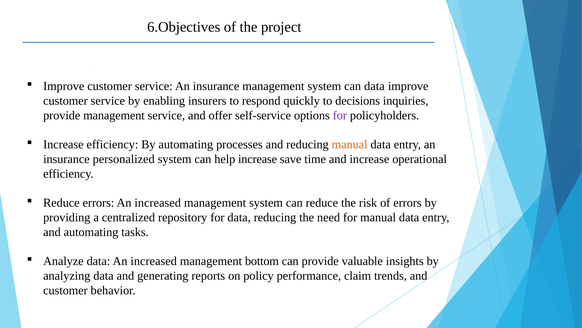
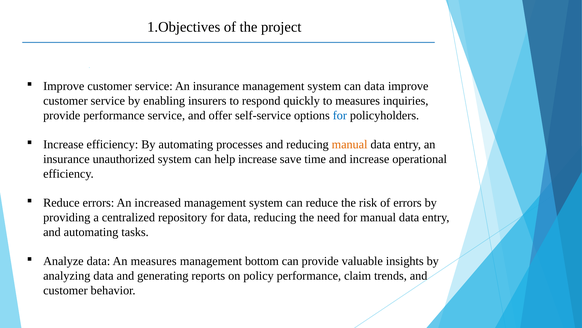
6.Objectives: 6.Objectives -> 1.Objectives
to decisions: decisions -> measures
provide management: management -> performance
for at (340, 115) colour: purple -> blue
personalized: personalized -> unauthorized
data An increased: increased -> measures
